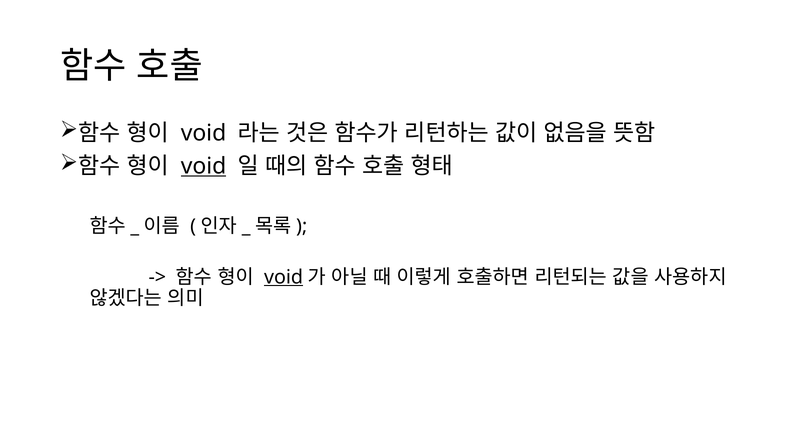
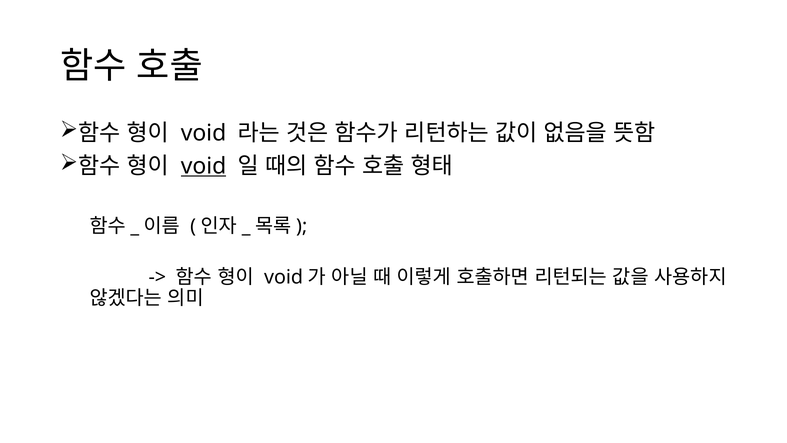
void at (284, 277) underline: present -> none
